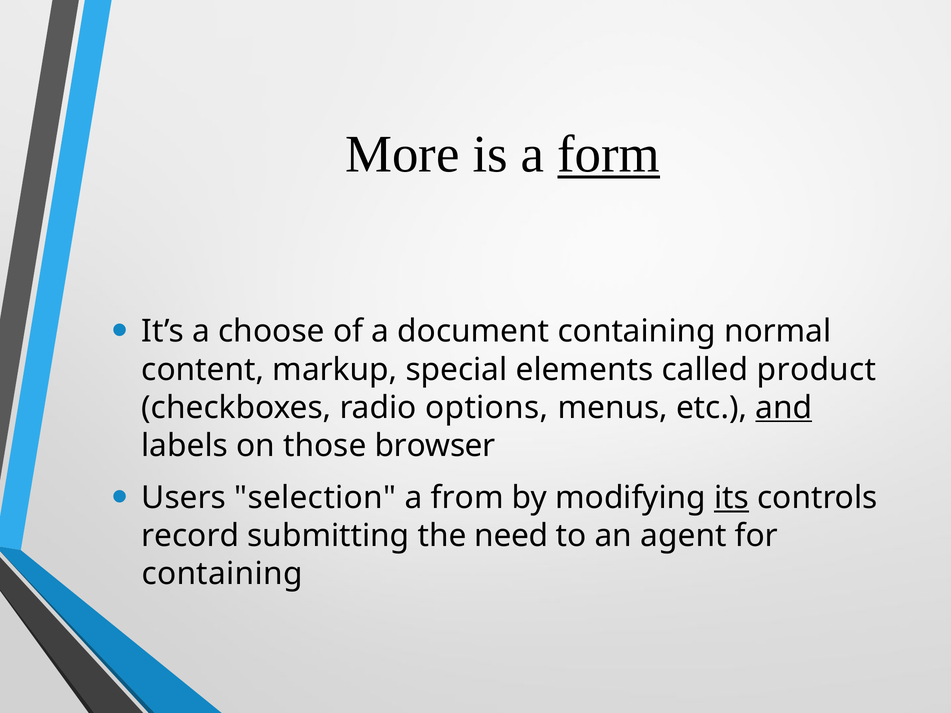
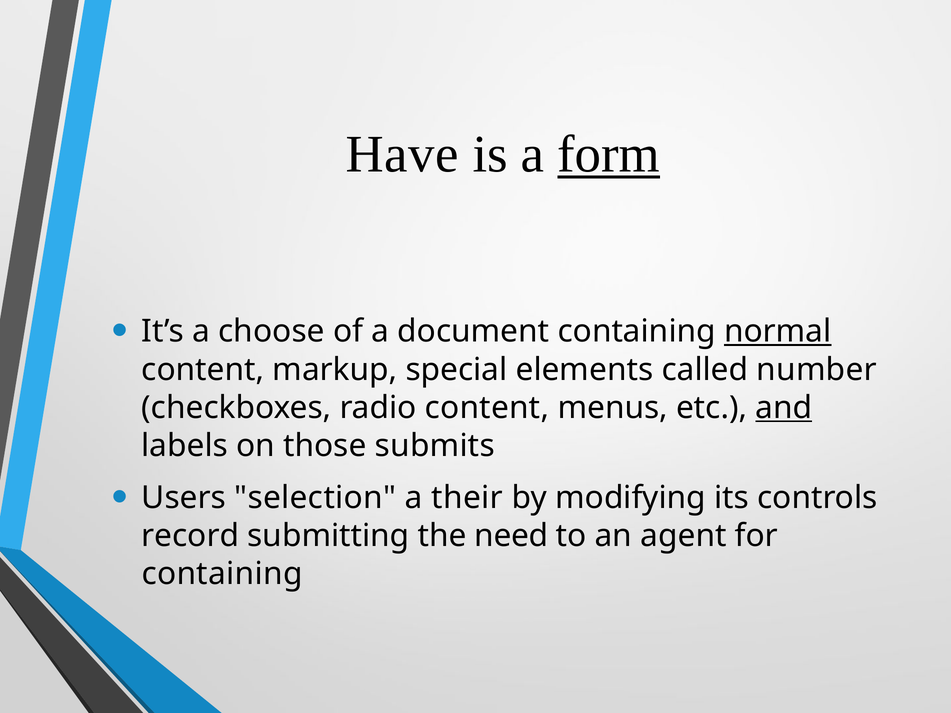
More: More -> Have
normal underline: none -> present
product: product -> number
radio options: options -> content
browser: browser -> submits
from: from -> their
its underline: present -> none
